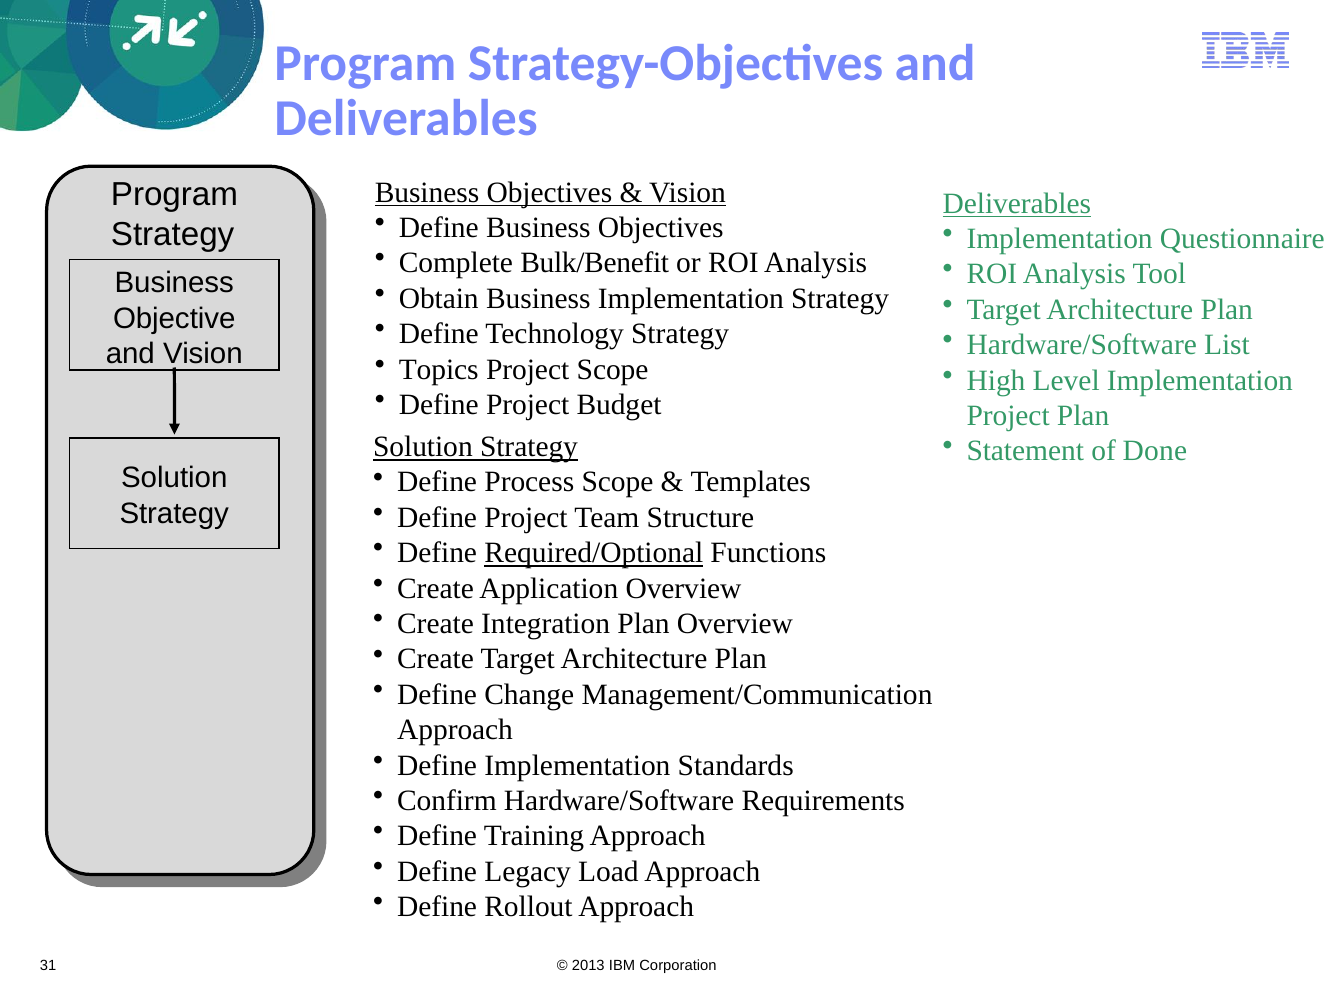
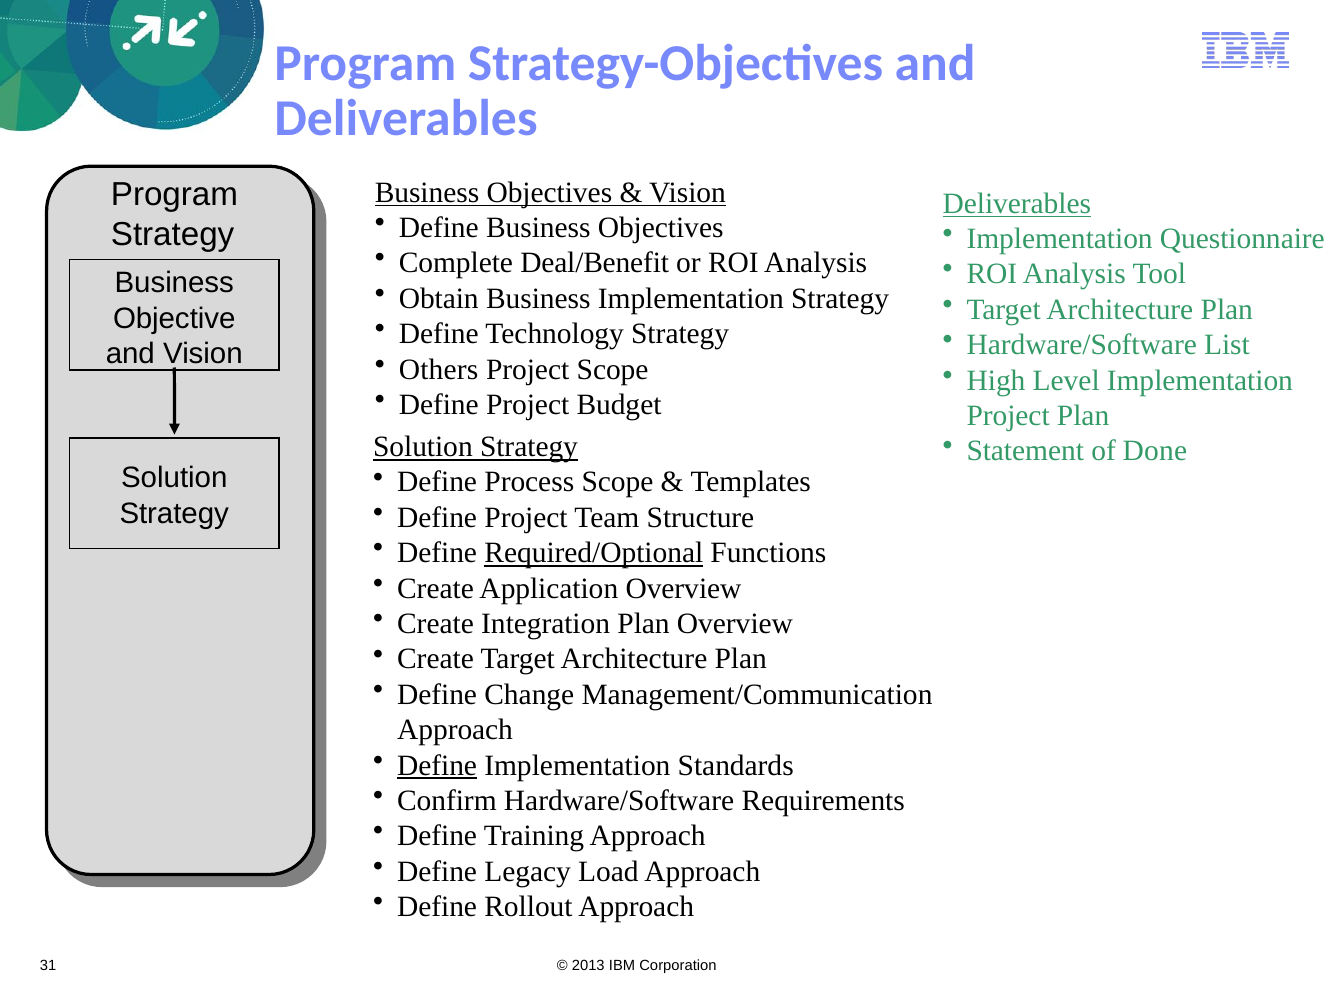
Bulk/Benefit: Bulk/Benefit -> Deal/Benefit
Topics: Topics -> Others
Define at (437, 765) underline: none -> present
